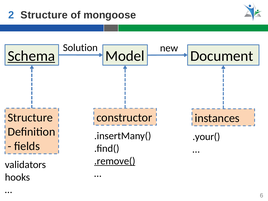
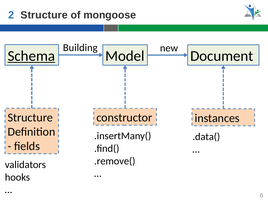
Solution: Solution -> Building
.your(: .your( -> .data(
.remove( underline: present -> none
